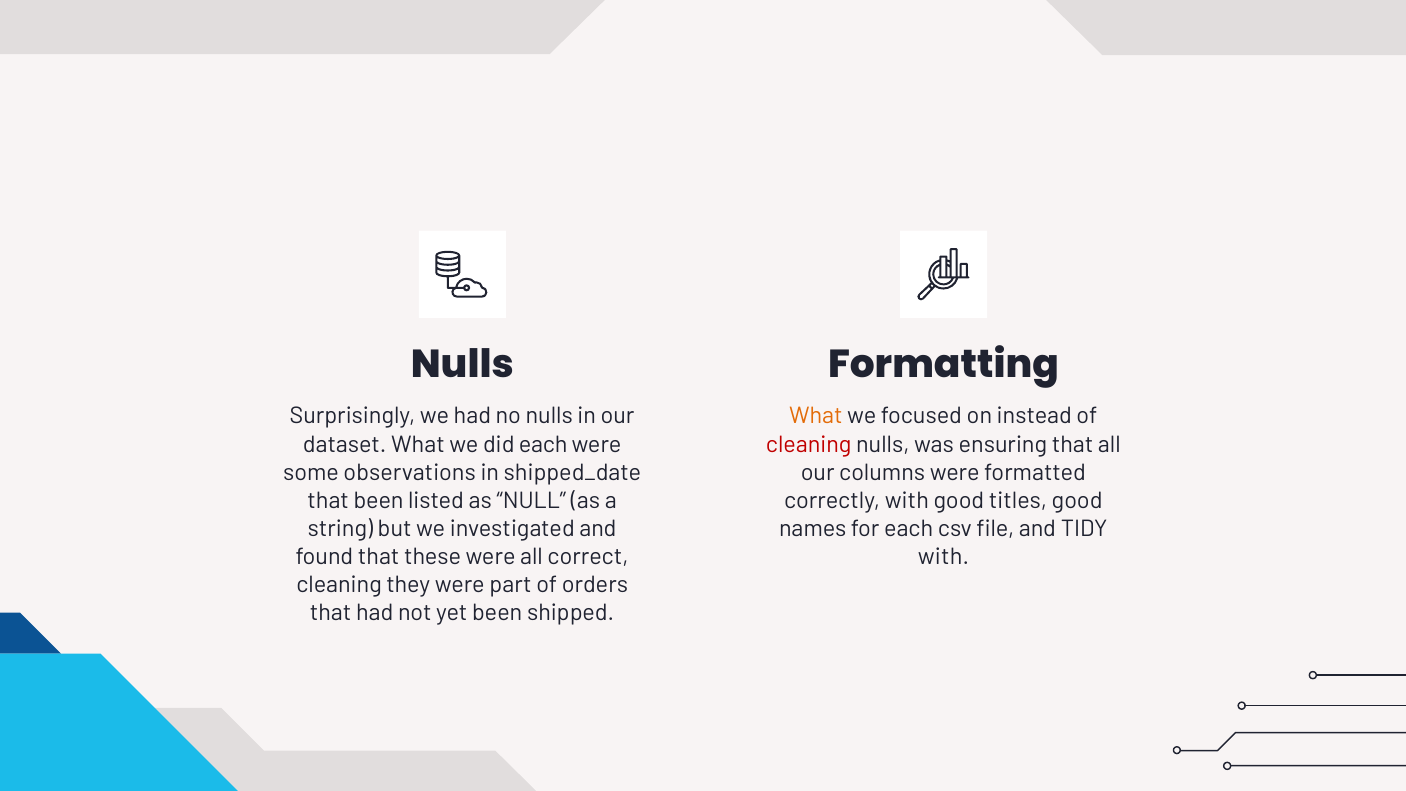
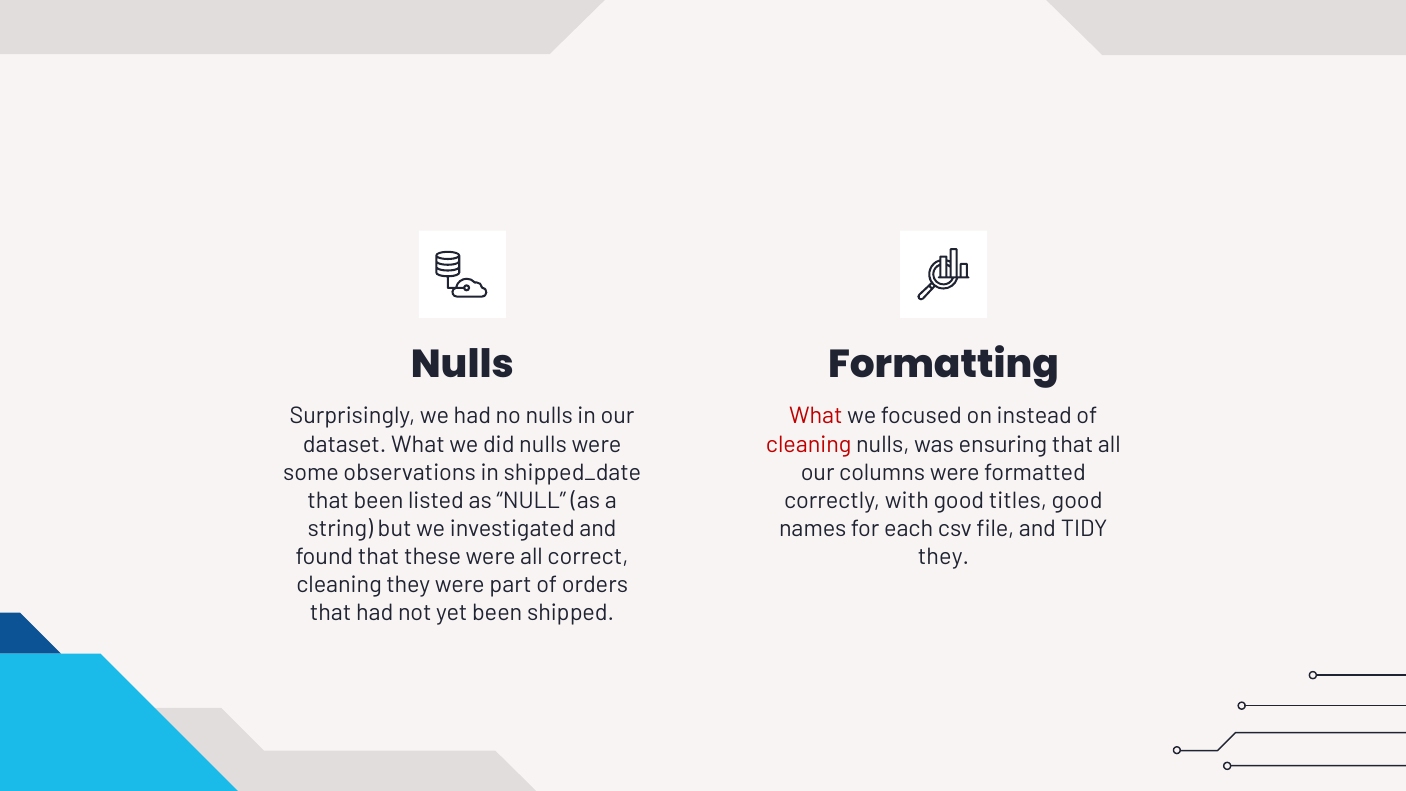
What at (816, 416) colour: orange -> red
did each: each -> nulls
with at (943, 557): with -> they
